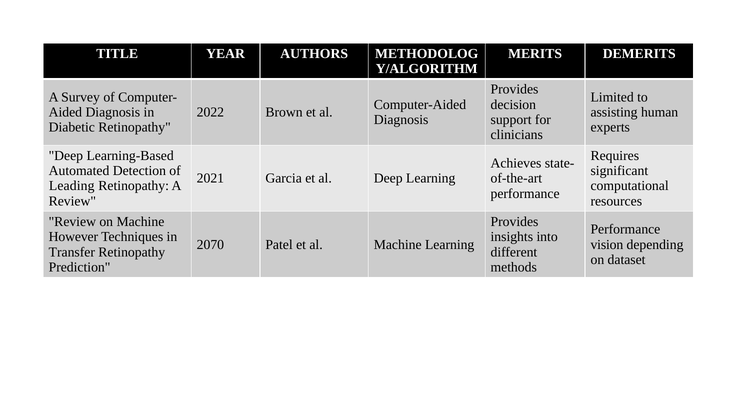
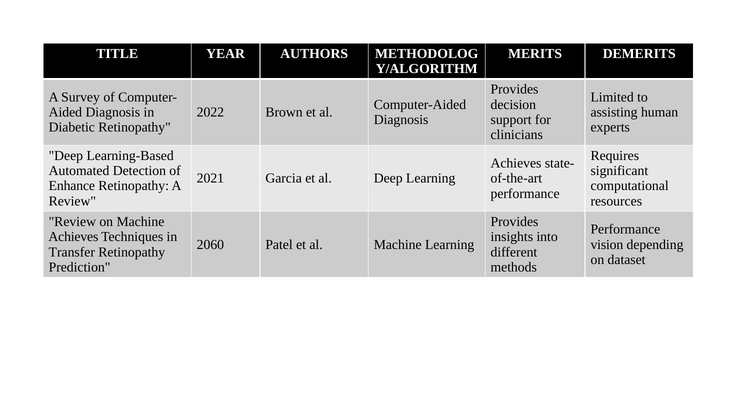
Leading: Leading -> Enhance
However at (73, 237): However -> Achieves
2070: 2070 -> 2060
